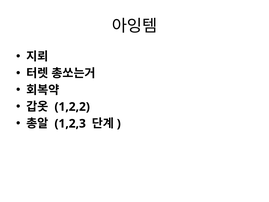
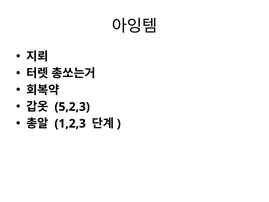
1,2,2: 1,2,2 -> 5,2,3
